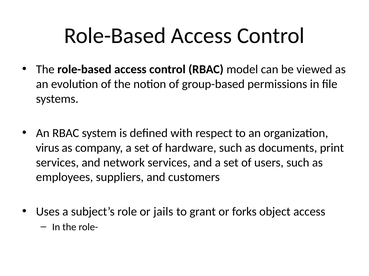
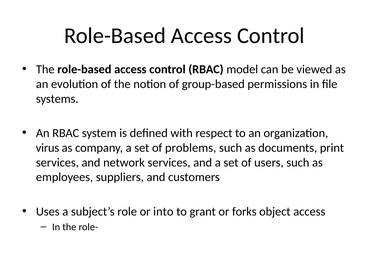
hardware: hardware -> problems
jails: jails -> into
